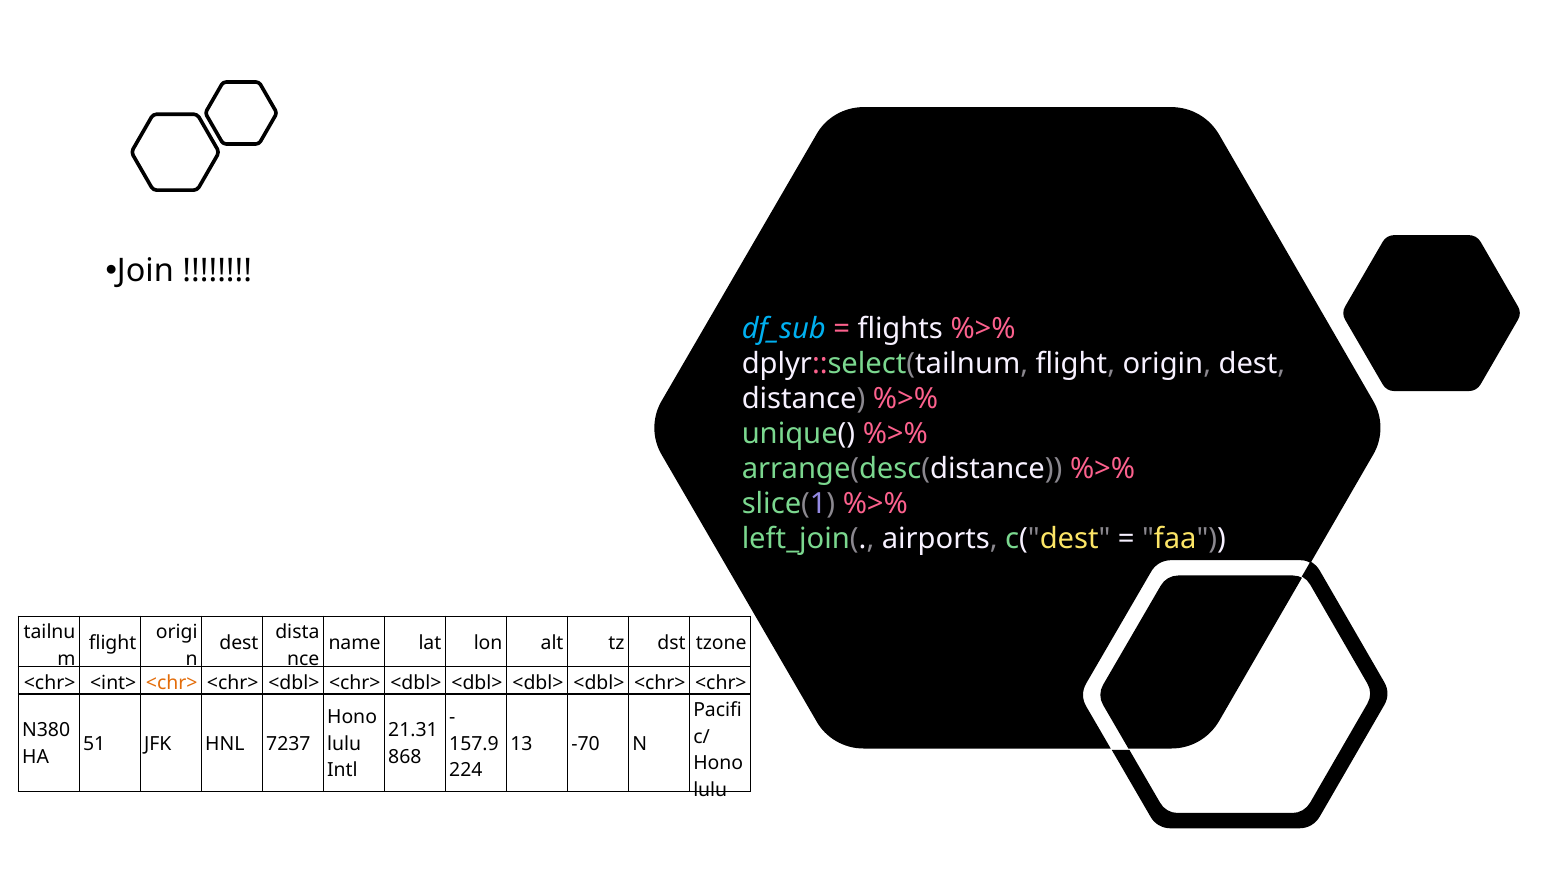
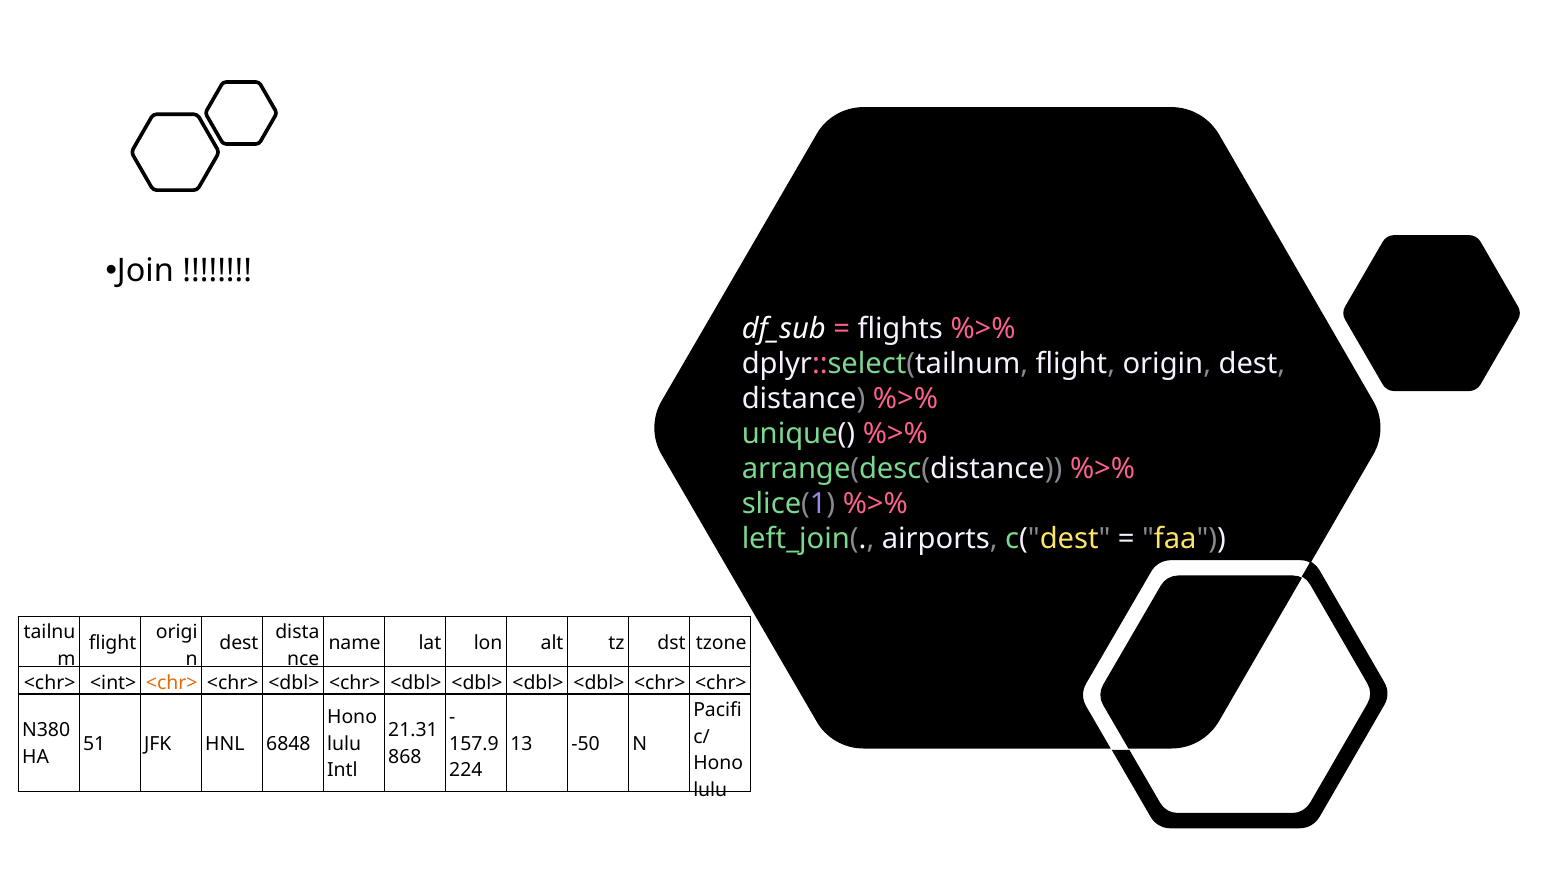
df_sub colour: light blue -> white
7237: 7237 -> 6848
-70: -70 -> -50
